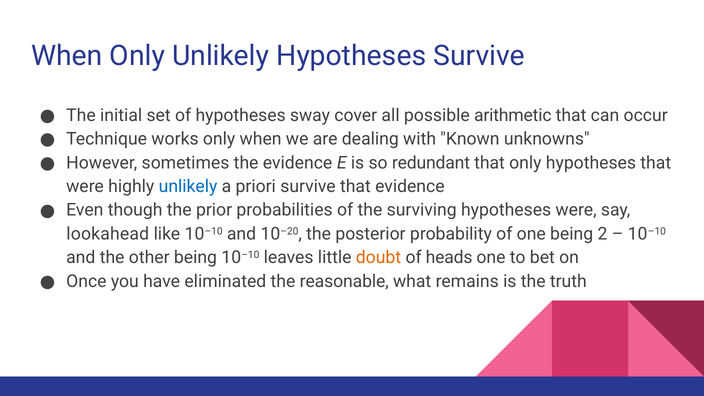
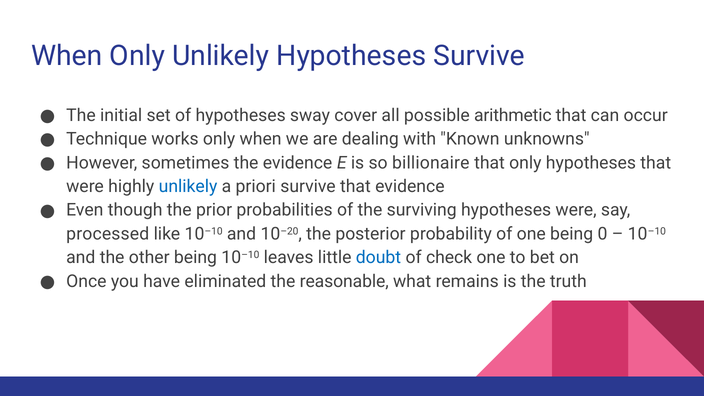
redundant: redundant -> billionaire
lookahead: lookahead -> processed
2: 2 -> 0
doubt colour: orange -> blue
heads: heads -> check
